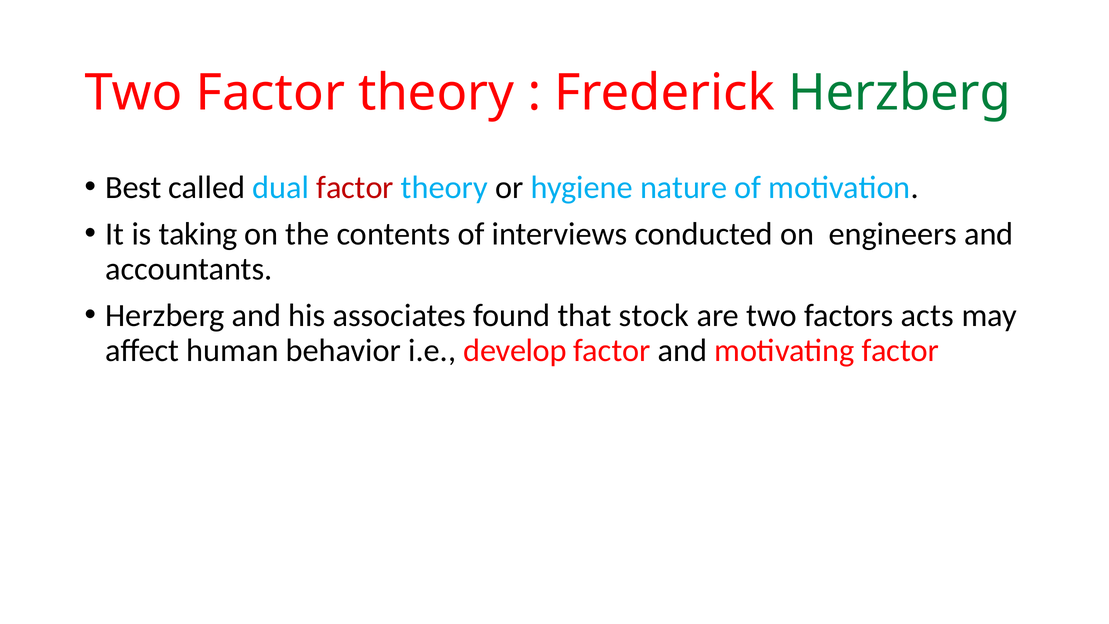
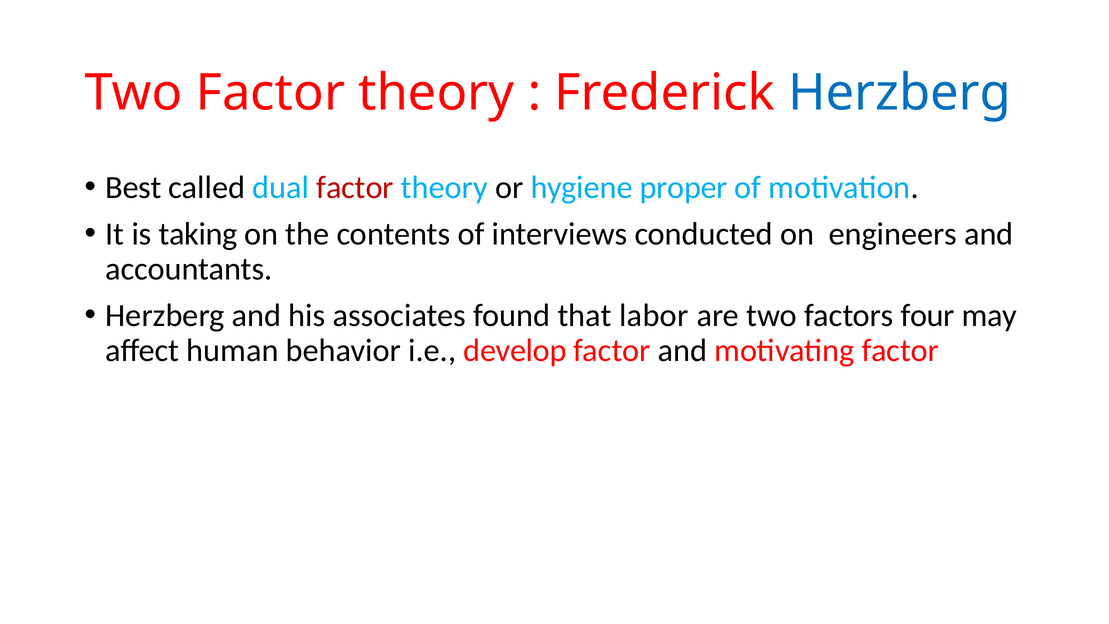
Herzberg at (900, 93) colour: green -> blue
nature: nature -> proper
stock: stock -> labor
acts: acts -> four
